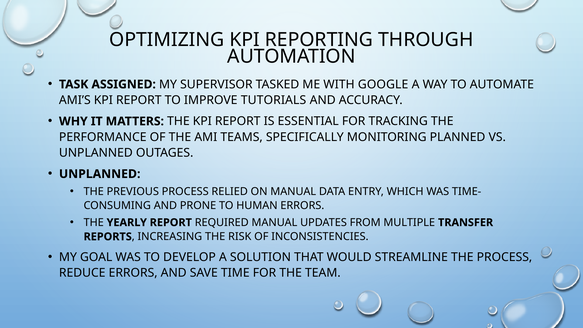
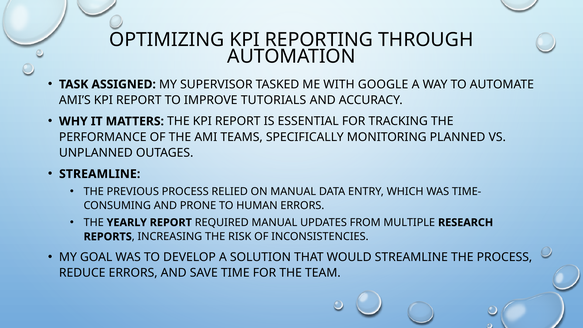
UNPLANNED at (100, 174): UNPLANNED -> STREAMLINE
TRANSFER: TRANSFER -> RESEARCH
